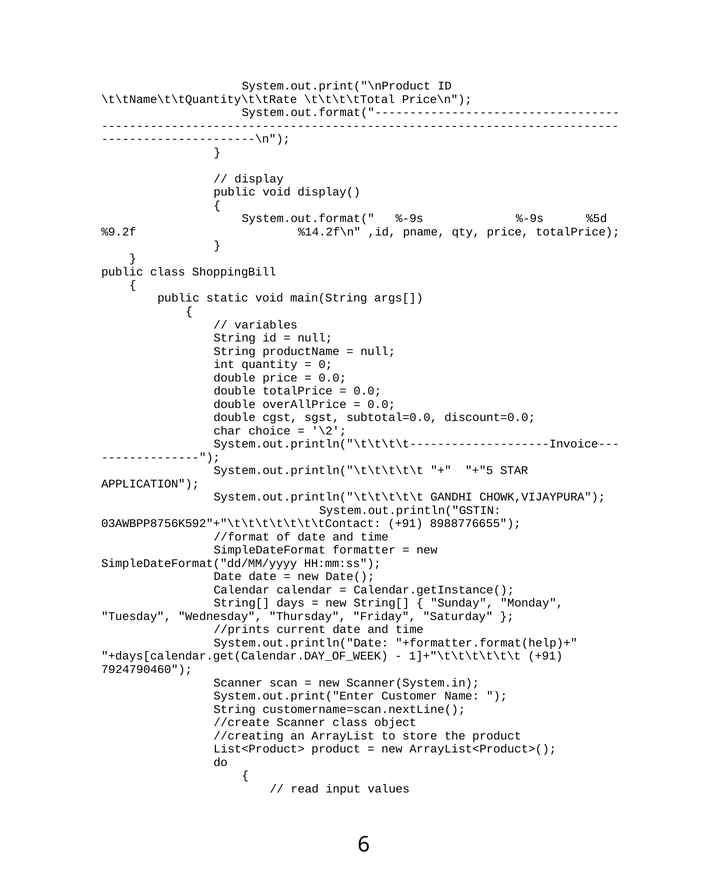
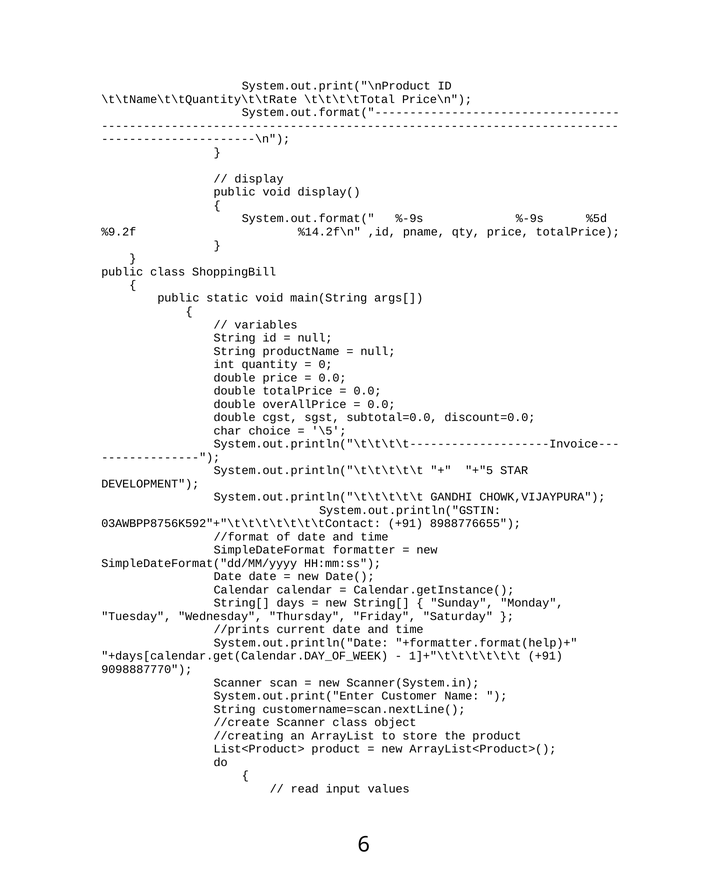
\2: \2 -> \5
APPLICATION: APPLICATION -> DEVELOPMENT
7924790460: 7924790460 -> 9098887770
